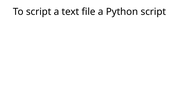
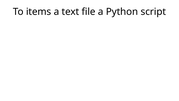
To script: script -> items
